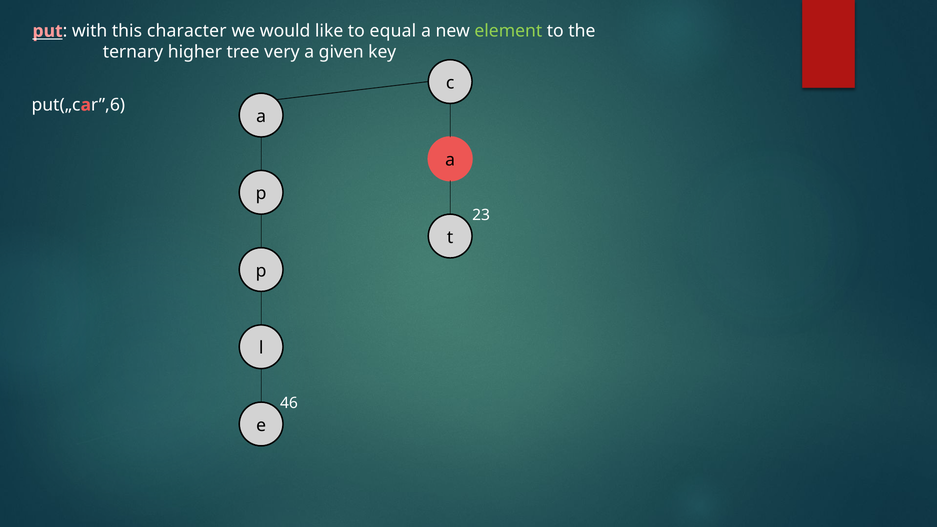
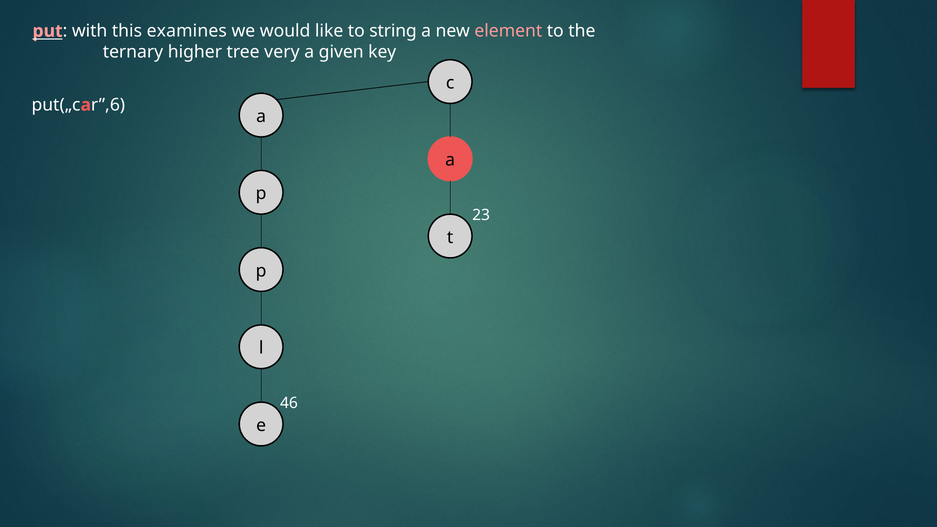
character: character -> examines
equal: equal -> string
element colour: light green -> pink
